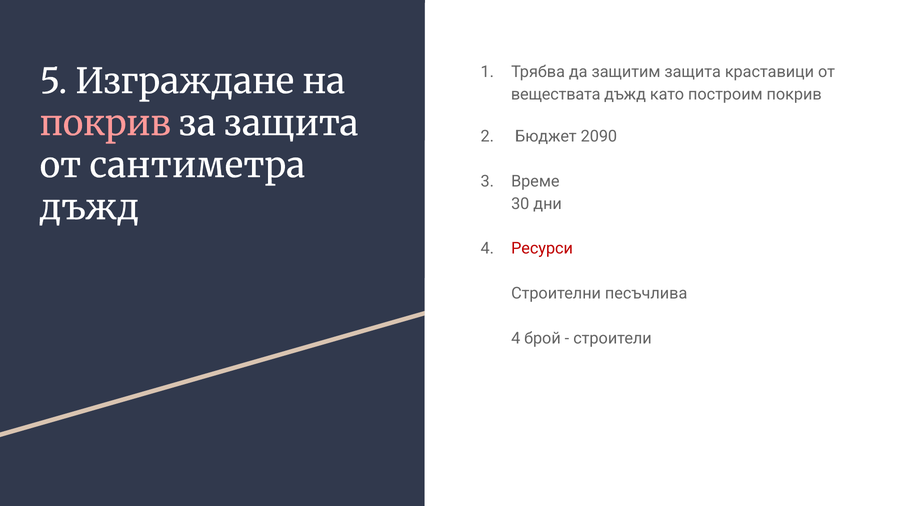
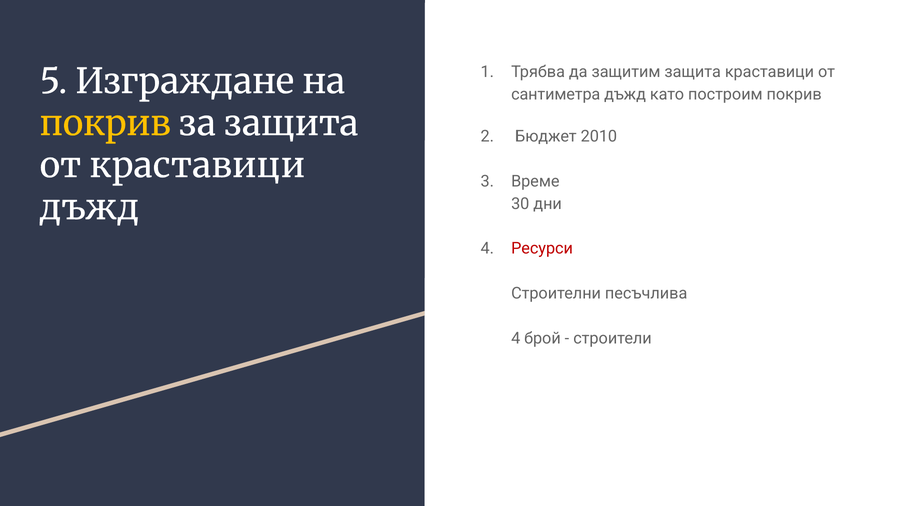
веществата: веществата -> сантиметра
покрив at (105, 124) colour: pink -> yellow
2090: 2090 -> 2010
от сантиметра: сантиметра -> краставици
